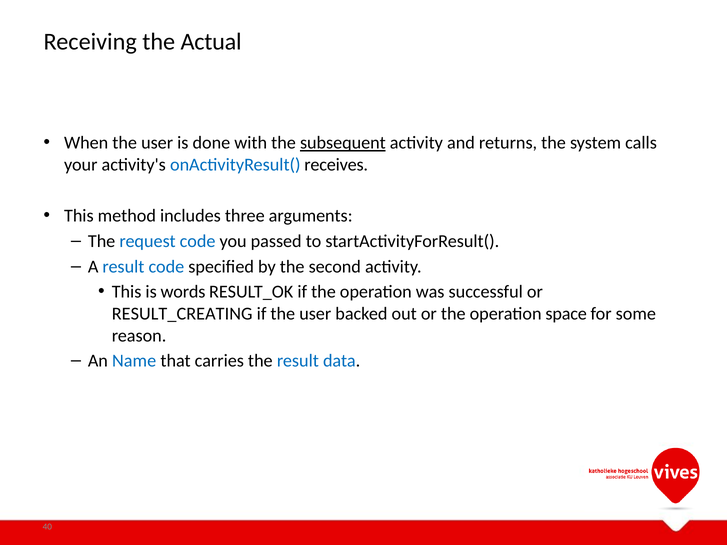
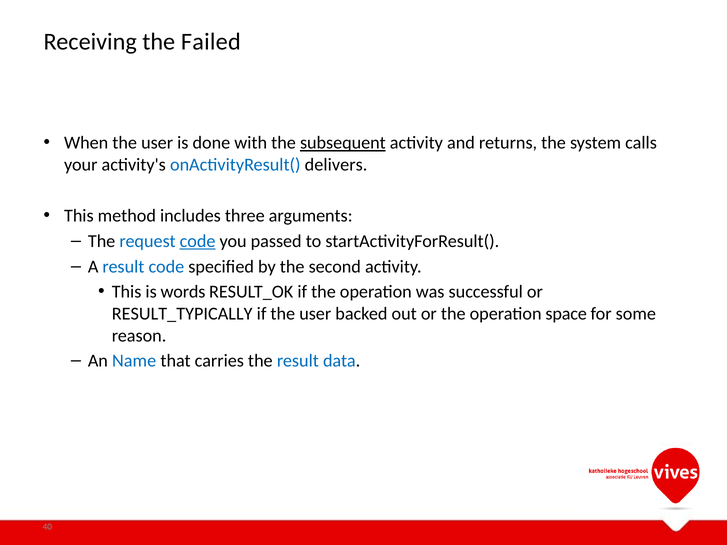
Actual: Actual -> Failed
receives: receives -> delivers
code at (198, 241) underline: none -> present
RESULT_CREATING: RESULT_CREATING -> RESULT_TYPICALLY
